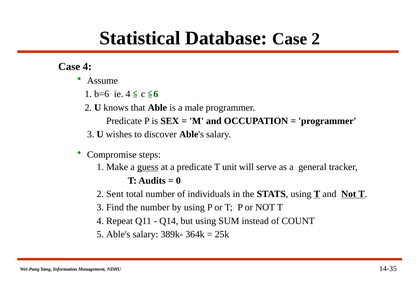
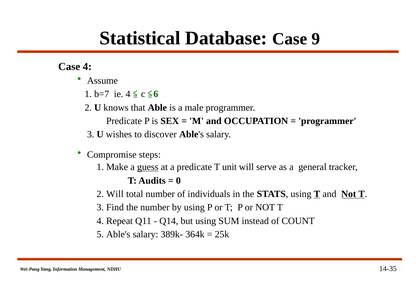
Case 2: 2 -> 9
b=6: b=6 -> b=7
2 Sent: Sent -> Will
